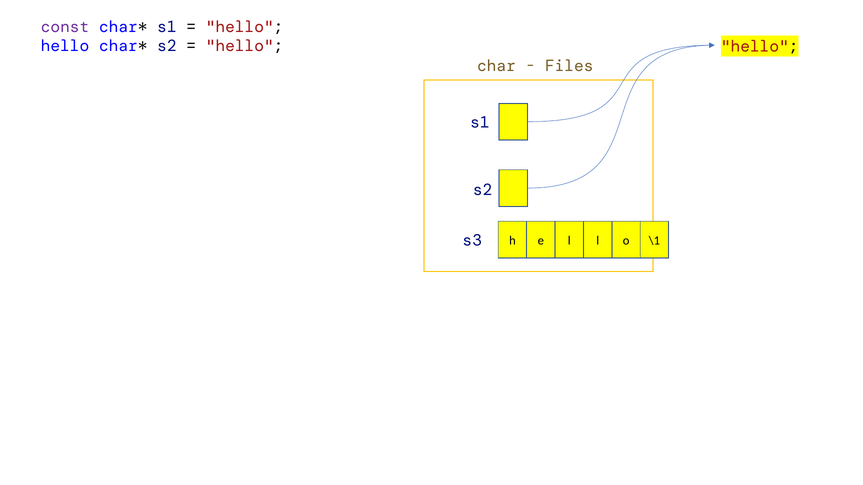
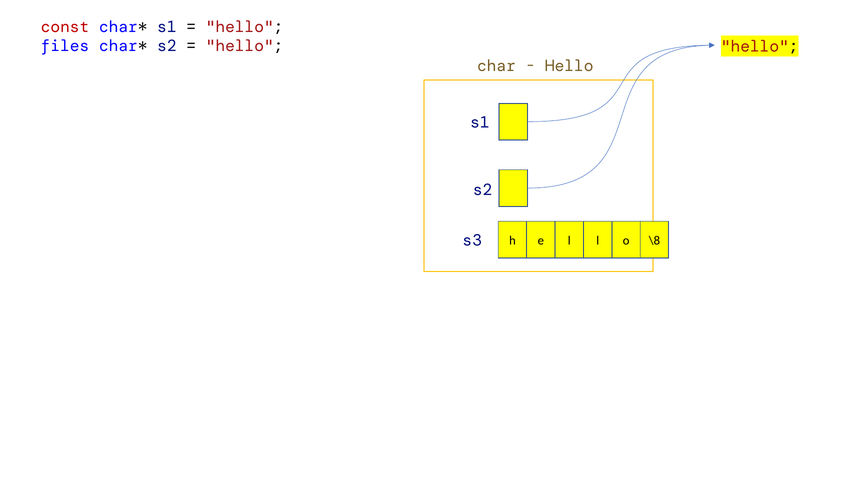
const colour: purple -> red
hello at (65, 46): hello -> files
Files at (569, 66): Files -> Hello
\1: \1 -> \8
